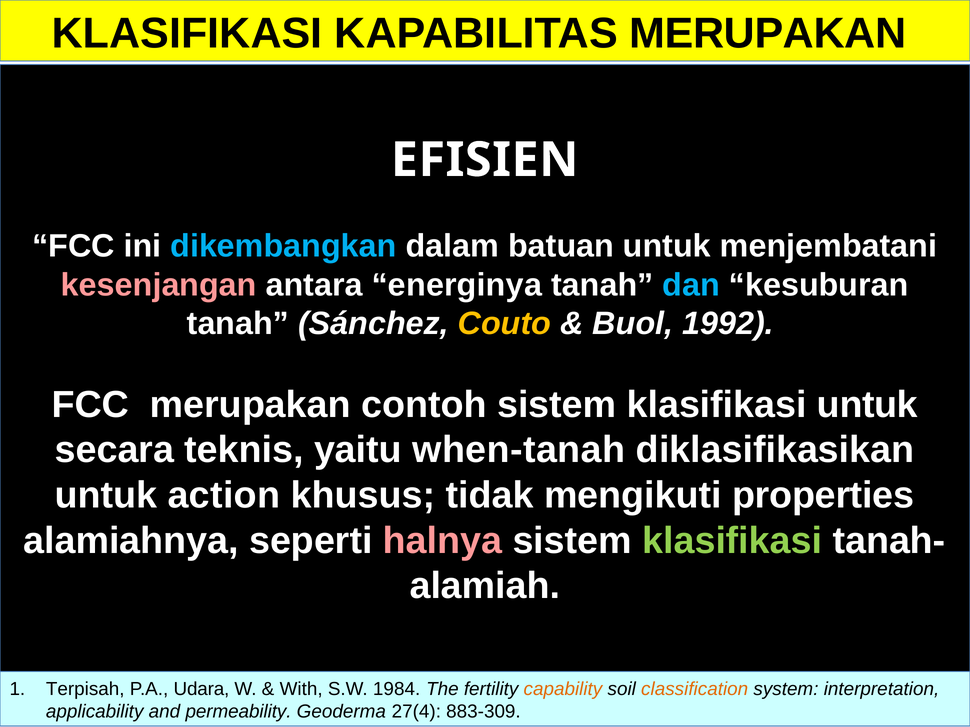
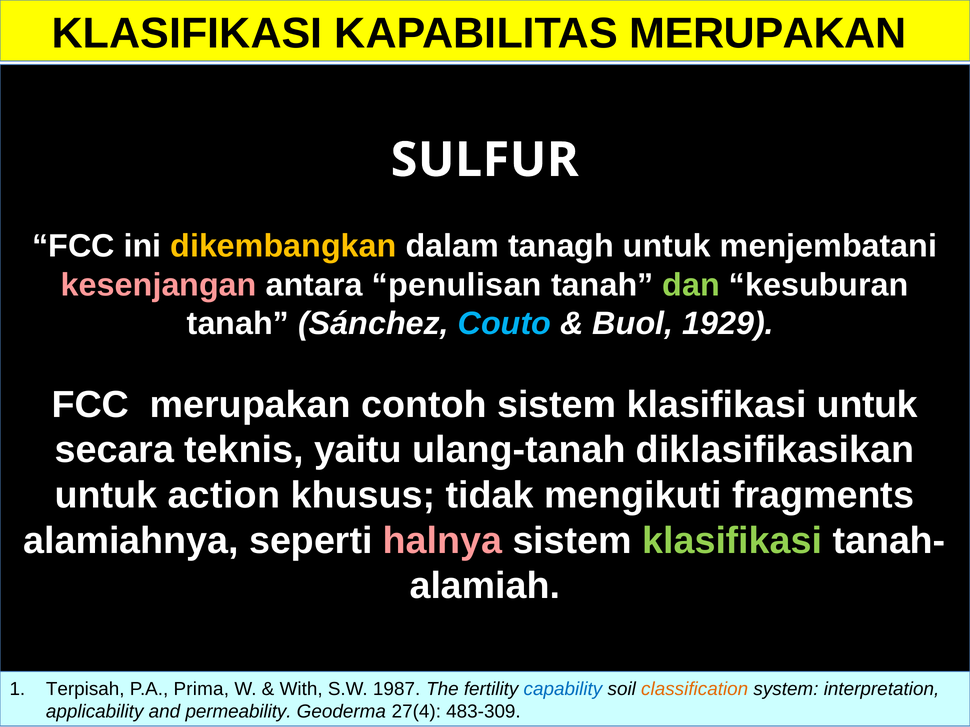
EFISIEN: EFISIEN -> SULFUR
dikembangkan colour: light blue -> yellow
batuan: batuan -> tanagh
energinya: energinya -> penulisan
dan colour: light blue -> light green
Couto colour: yellow -> light blue
1992: 1992 -> 1929
when-tanah: when-tanah -> ulang-tanah
properties: properties -> fragments
Udara: Udara -> Prima
1984: 1984 -> 1987
capability colour: orange -> blue
883-309: 883-309 -> 483-309
